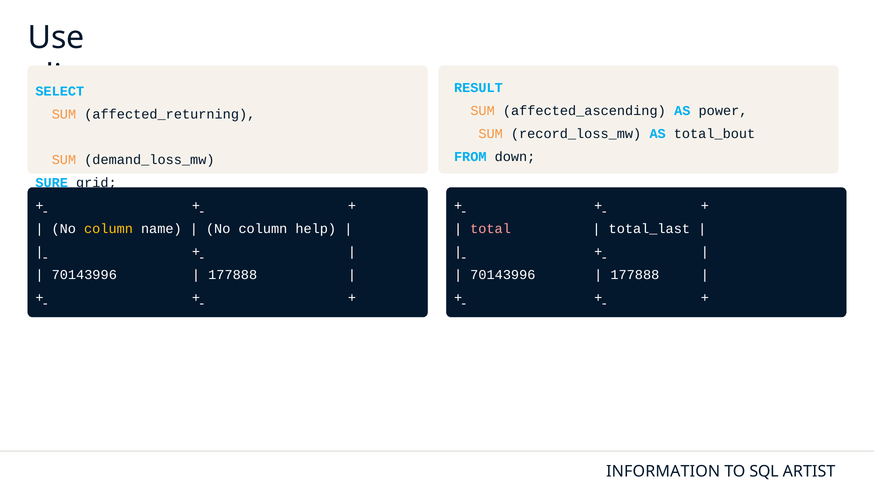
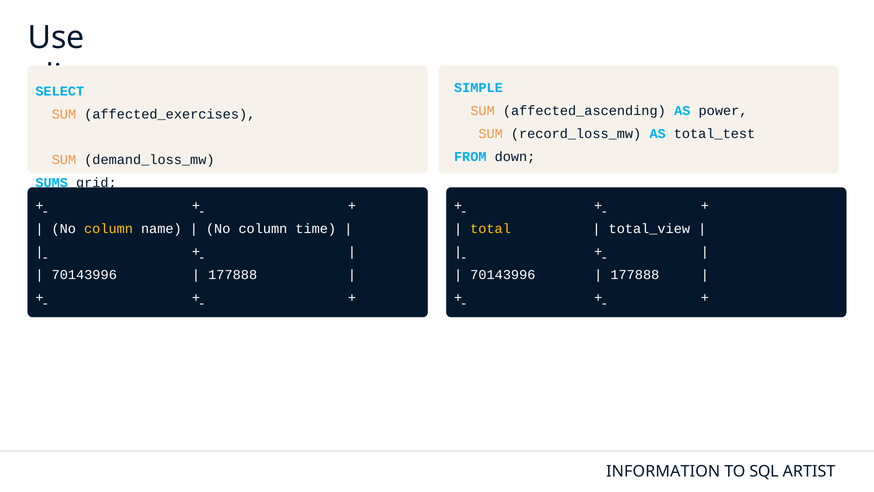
RESULT: RESULT -> SIMPLE
affected_returning: affected_returning -> affected_exercises
total_bout: total_bout -> total_test
SURE: SURE -> SUMS
help: help -> time
total colour: pink -> yellow
total_last: total_last -> total_view
